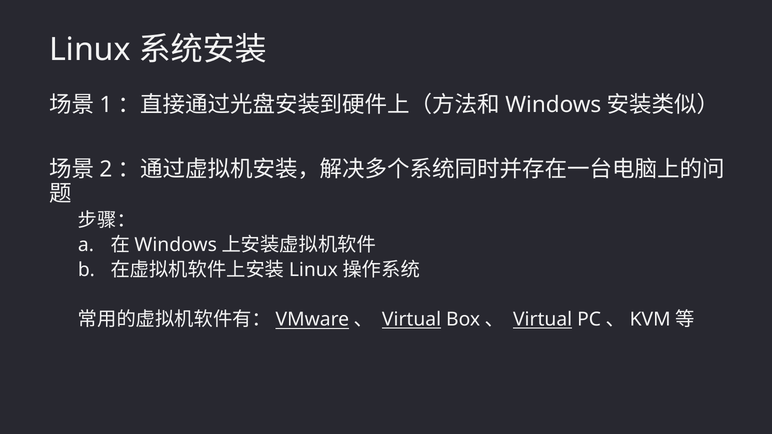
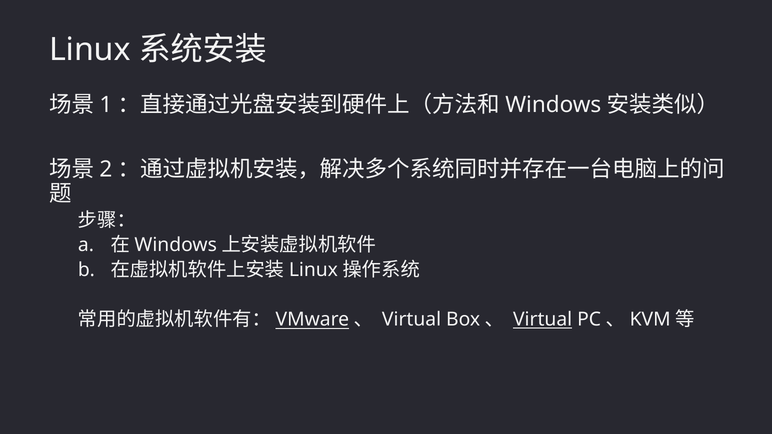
Virtual at (412, 320) underline: present -> none
